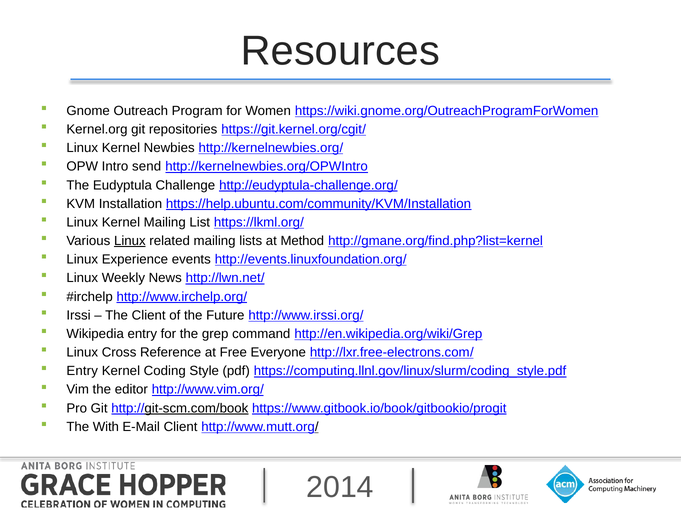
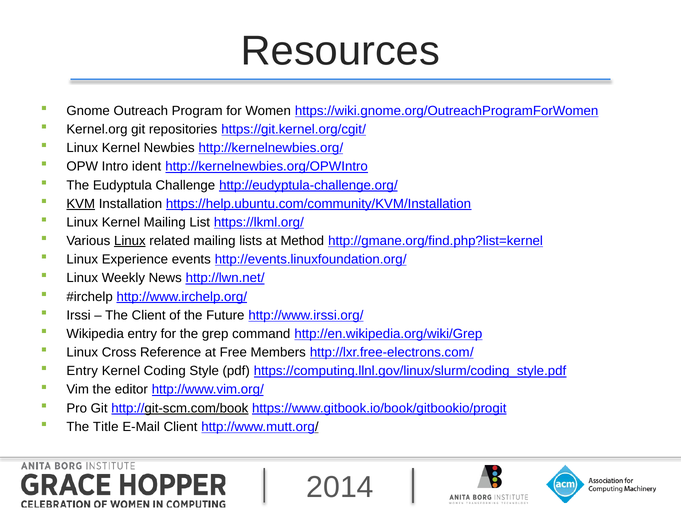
send: send -> ident
KVM underline: none -> present
Everyone: Everyone -> Members
With: With -> Title
